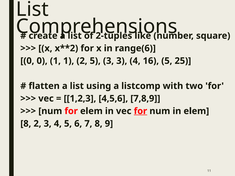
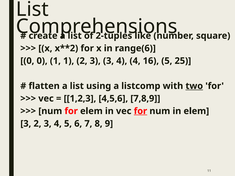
1 2 5: 5 -> 3
3 at (122, 61): 3 -> 4
two underline: none -> present
8 at (26, 124): 8 -> 3
